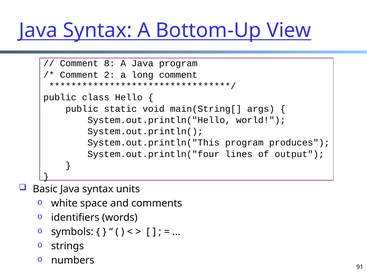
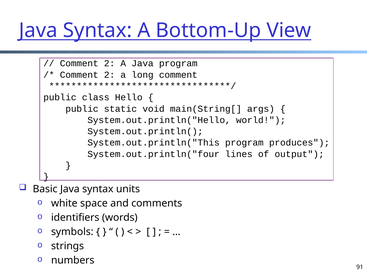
8 at (109, 64): 8 -> 2
